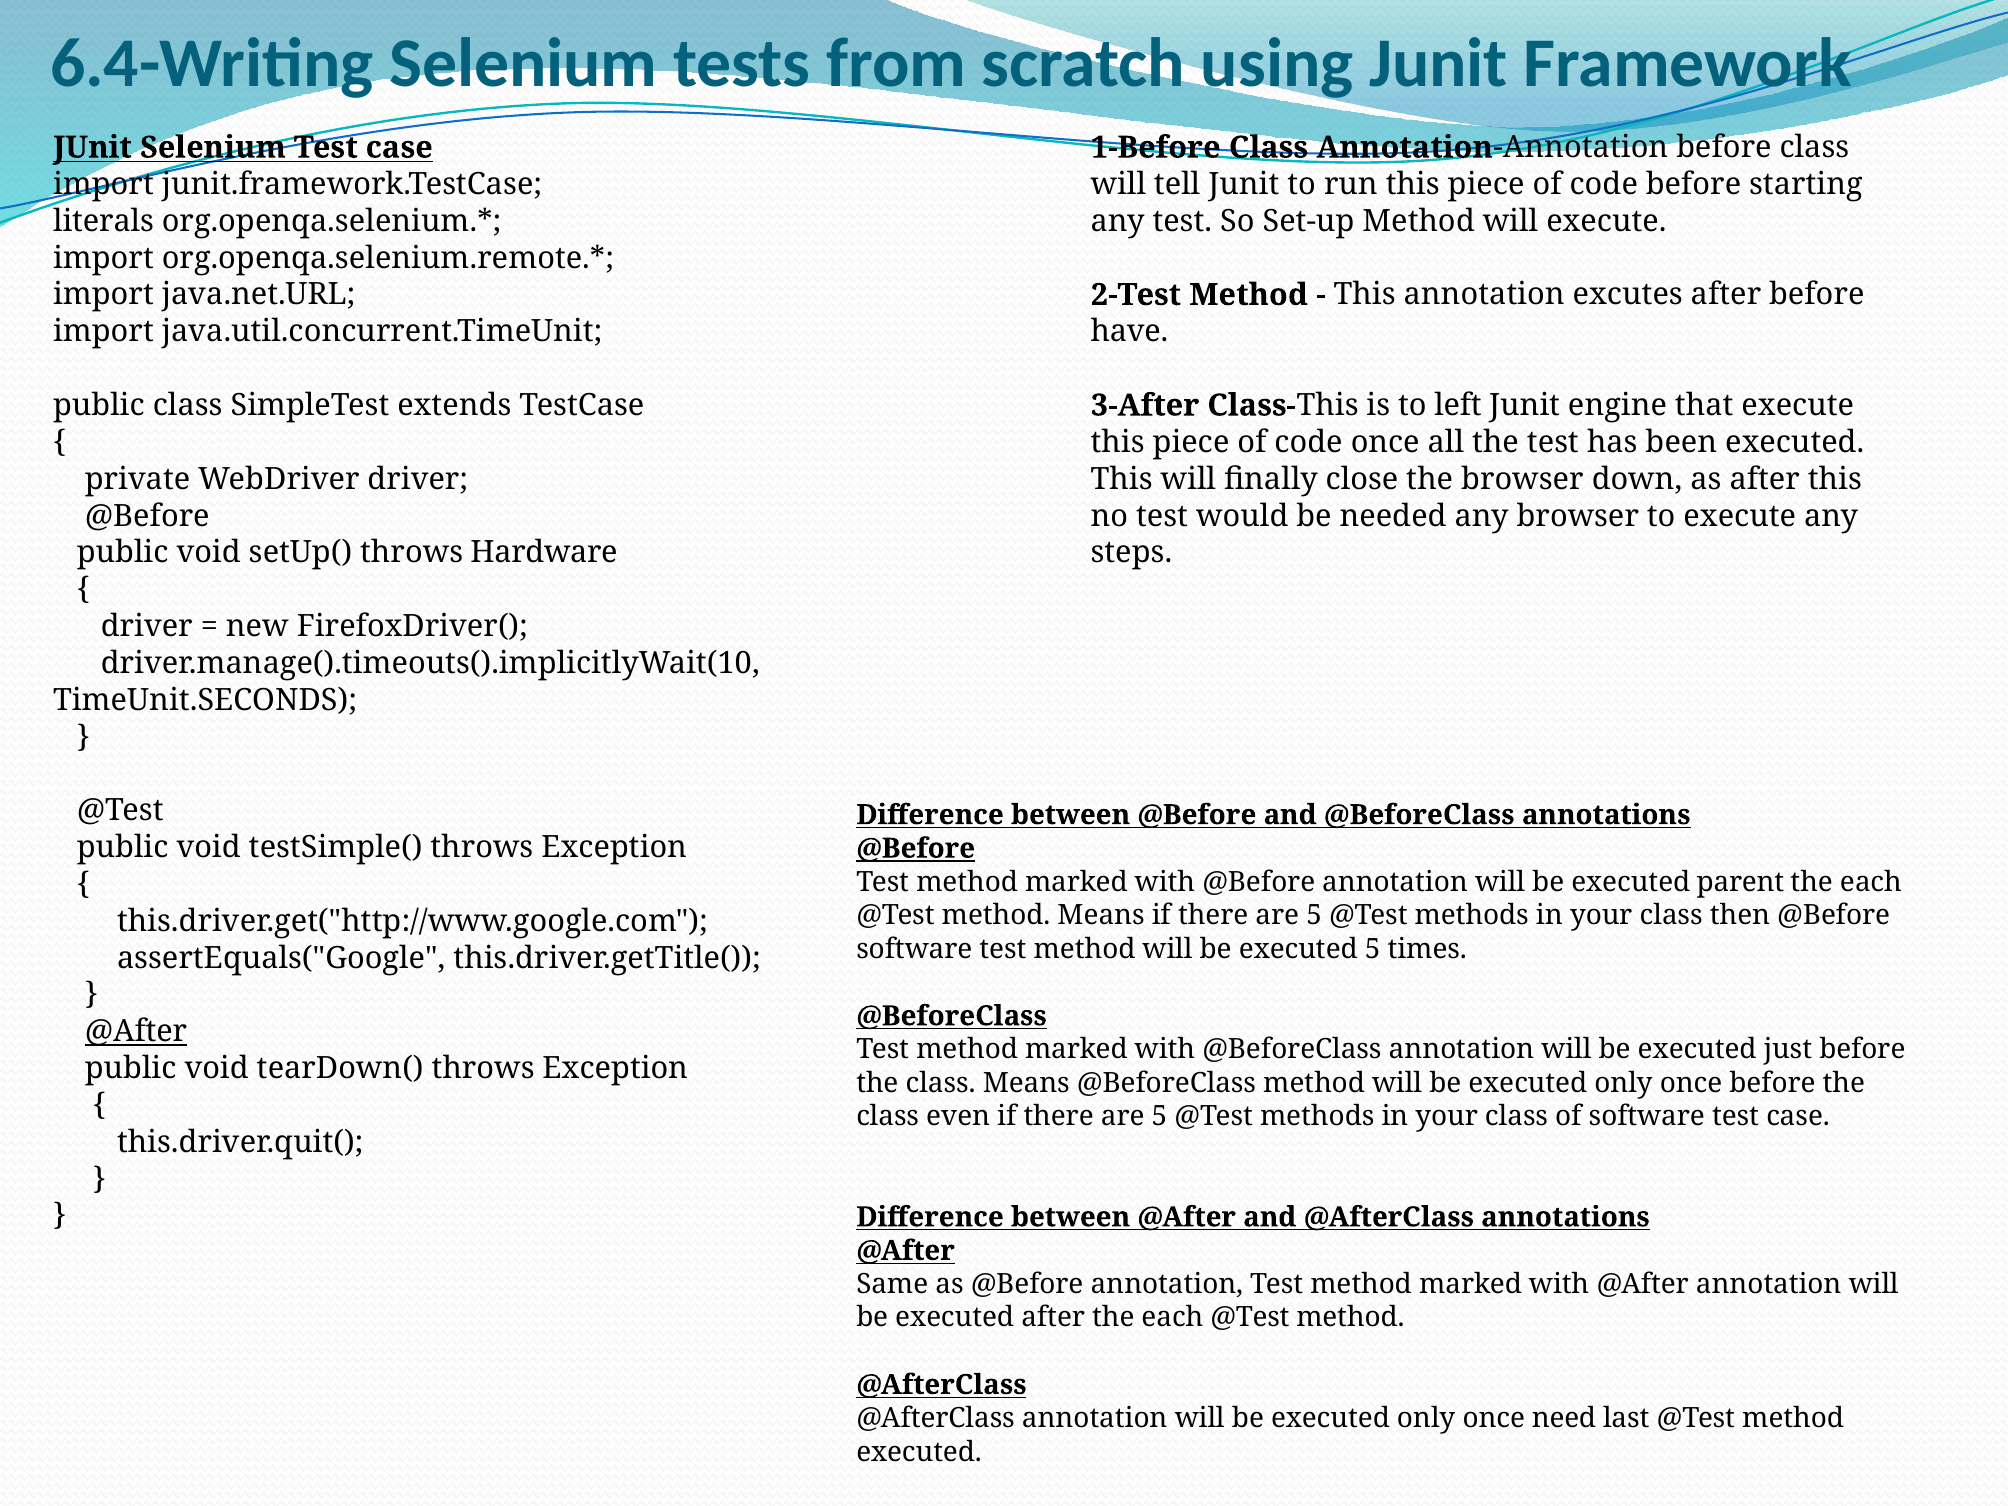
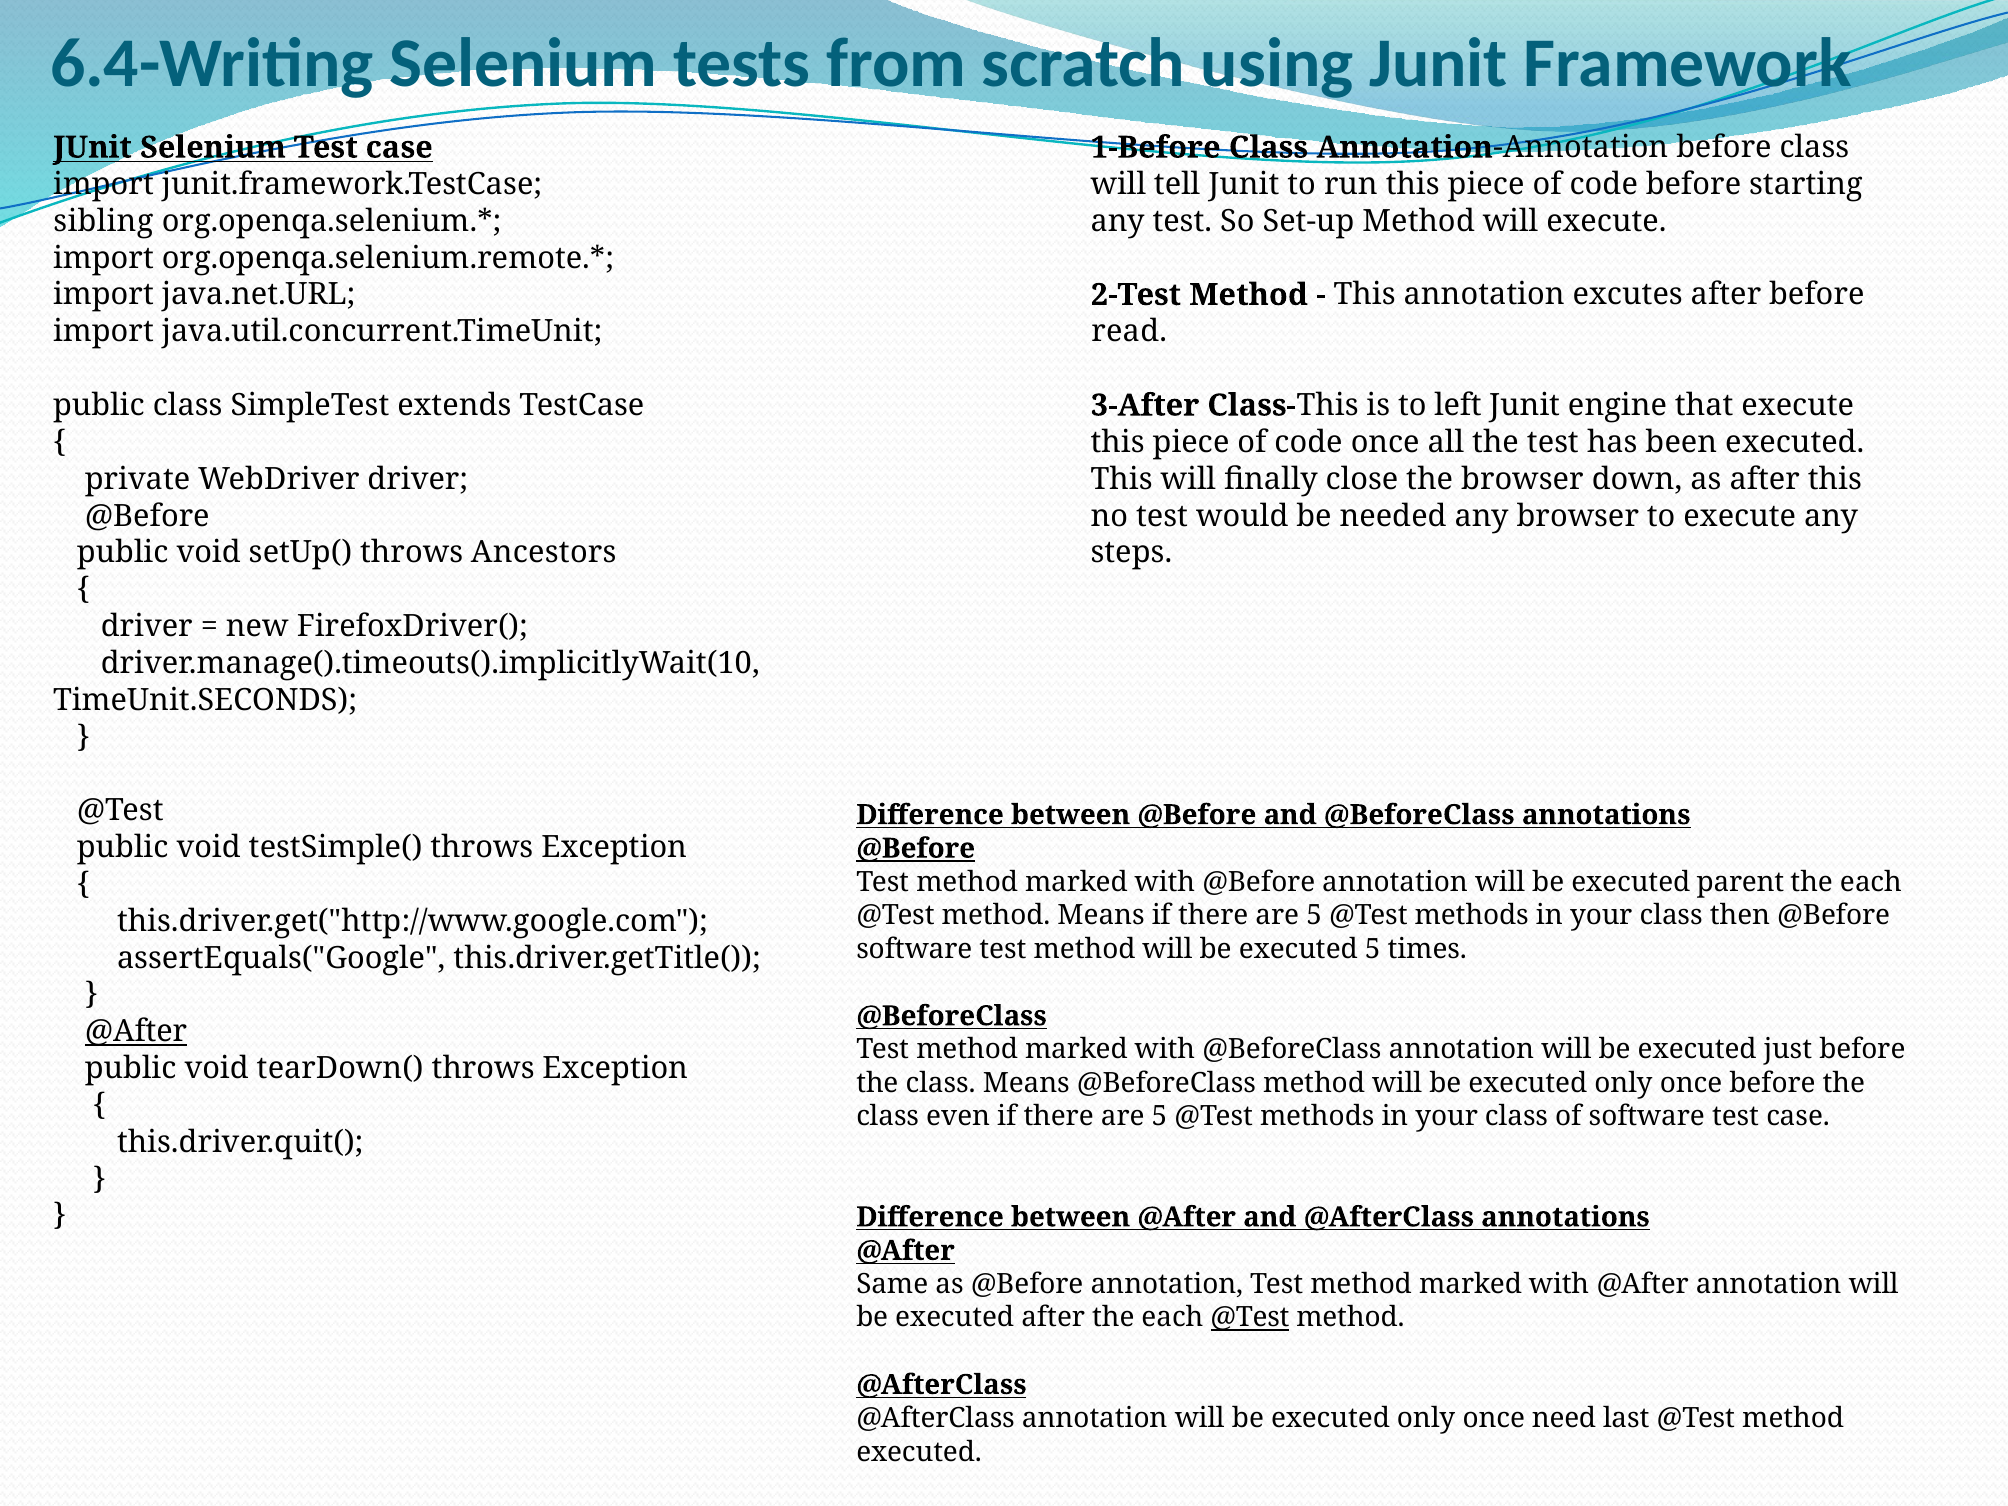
literals: literals -> sibling
have: have -> read
Hardware: Hardware -> Ancestors
@Test at (1250, 1318) underline: none -> present
